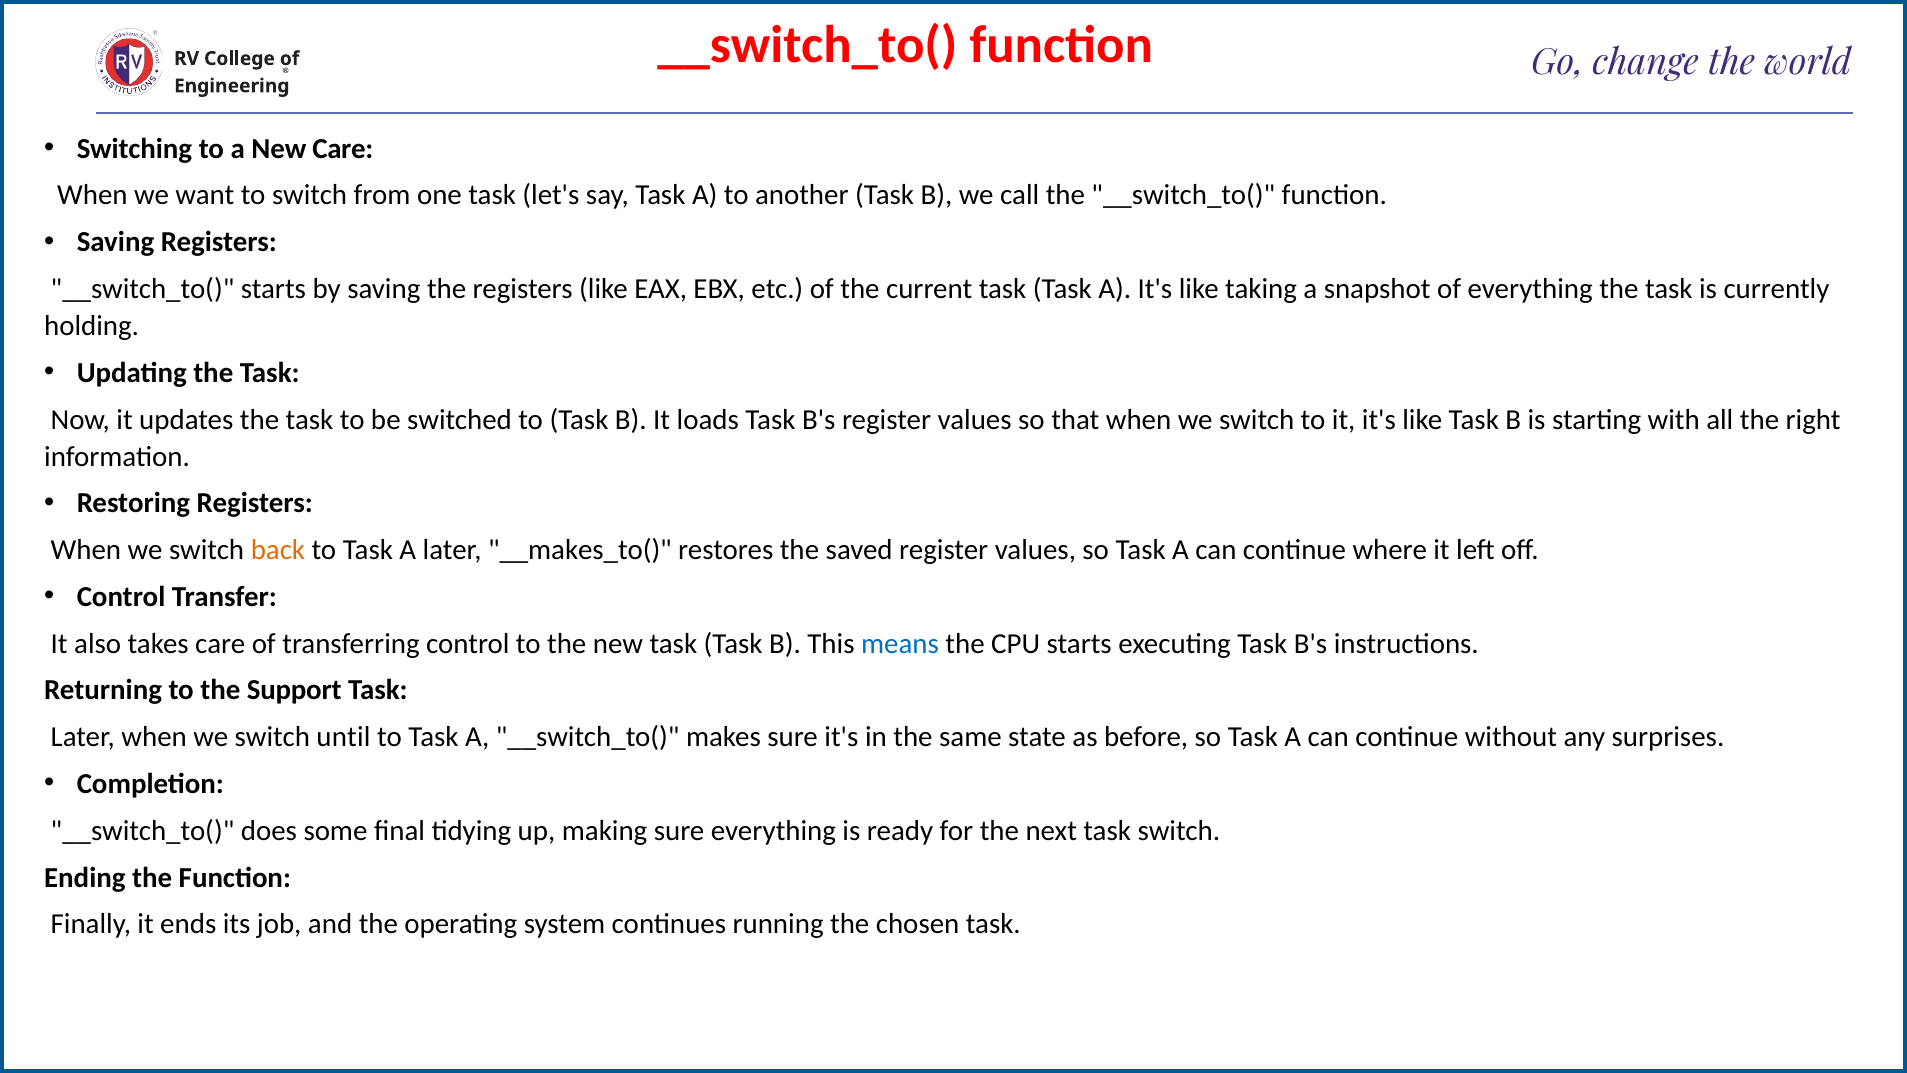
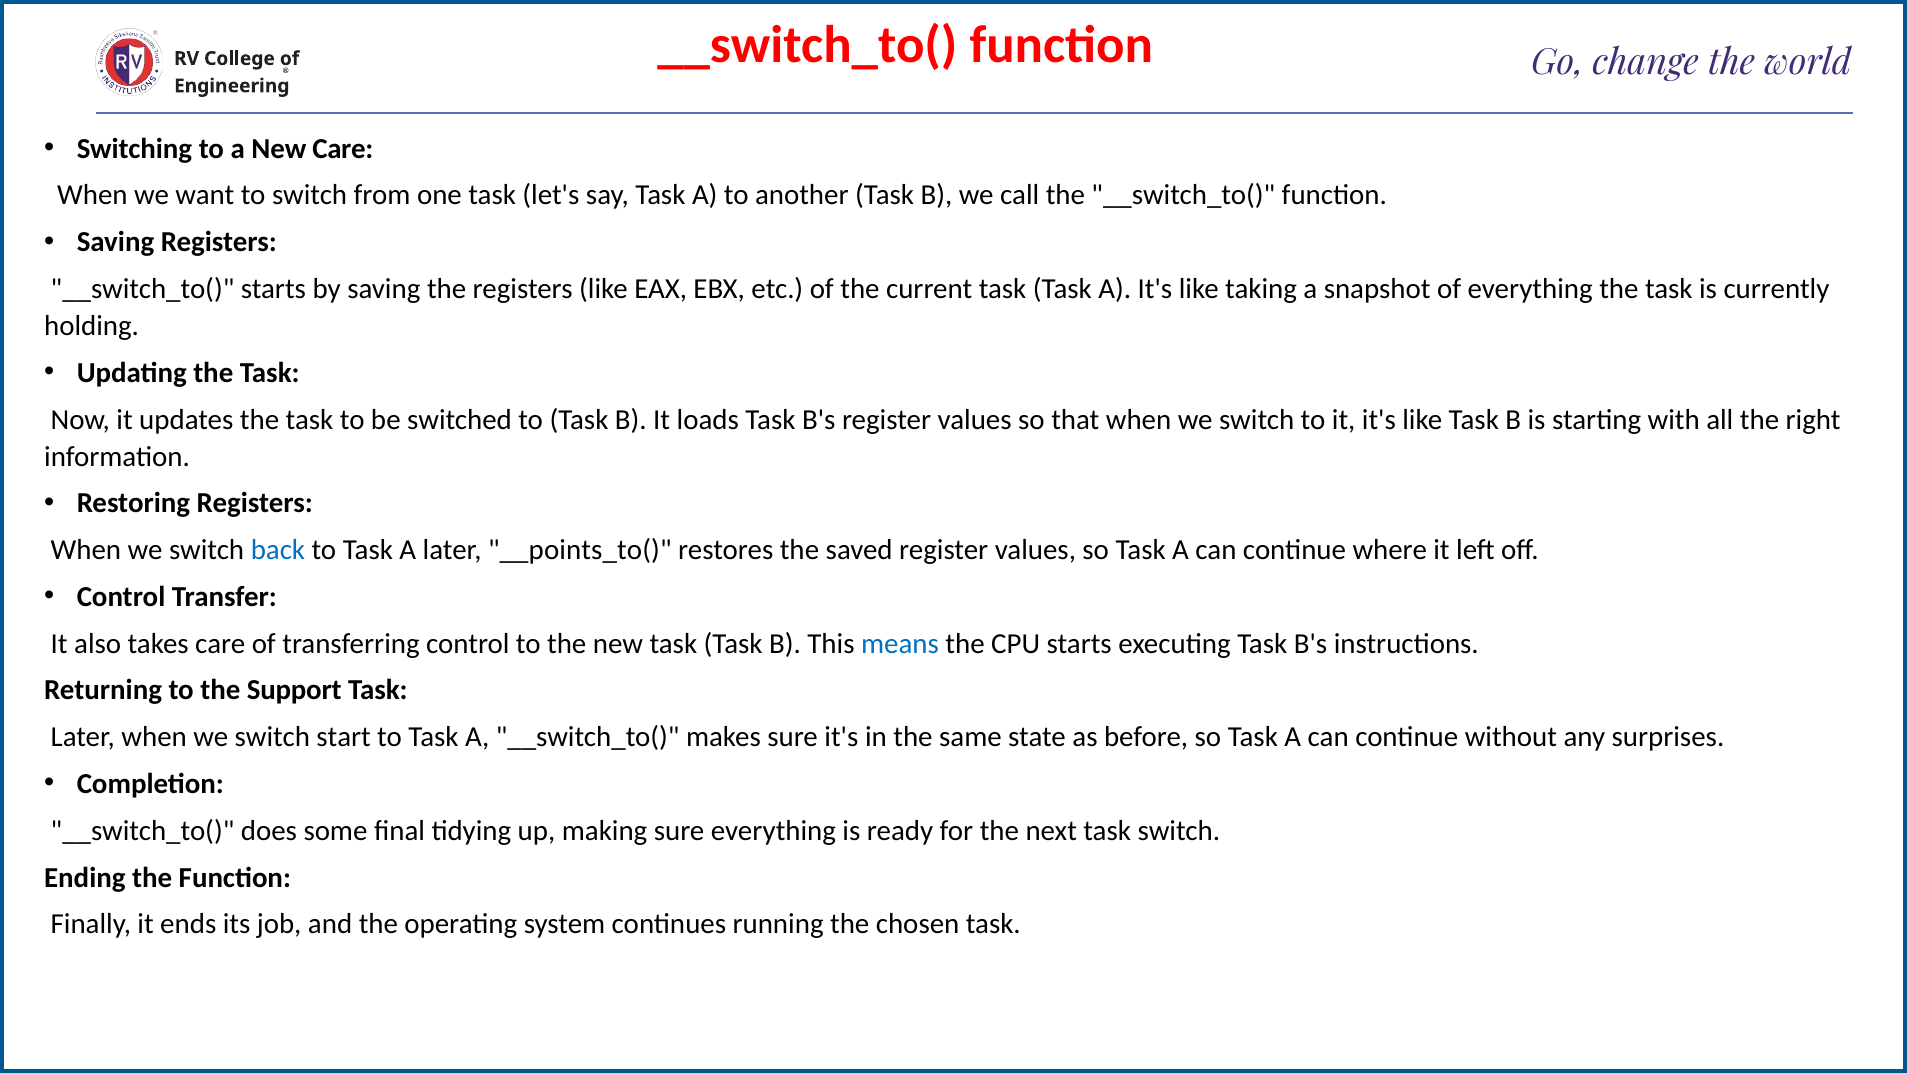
back colour: orange -> blue
__makes_to(: __makes_to( -> __points_to(
until: until -> start
